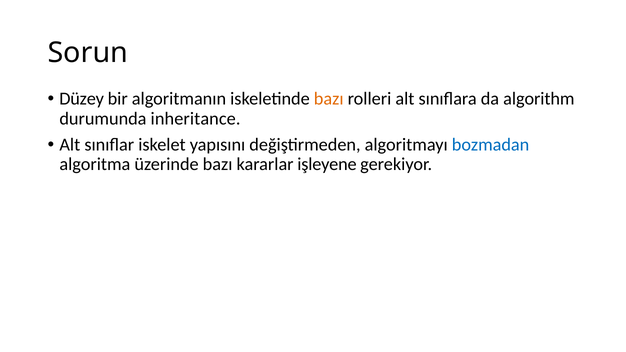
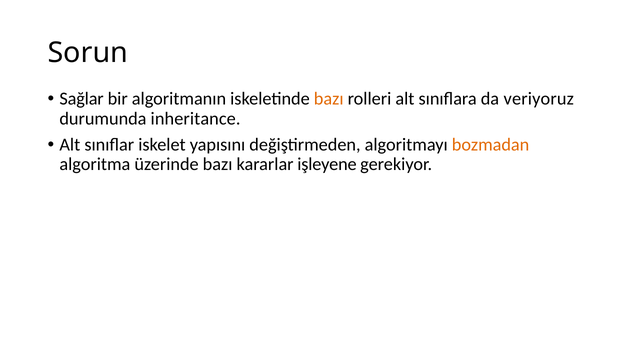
Düzey: Düzey -> Sağlar
algorithm: algorithm -> veriyoruz
bozmadan colour: blue -> orange
